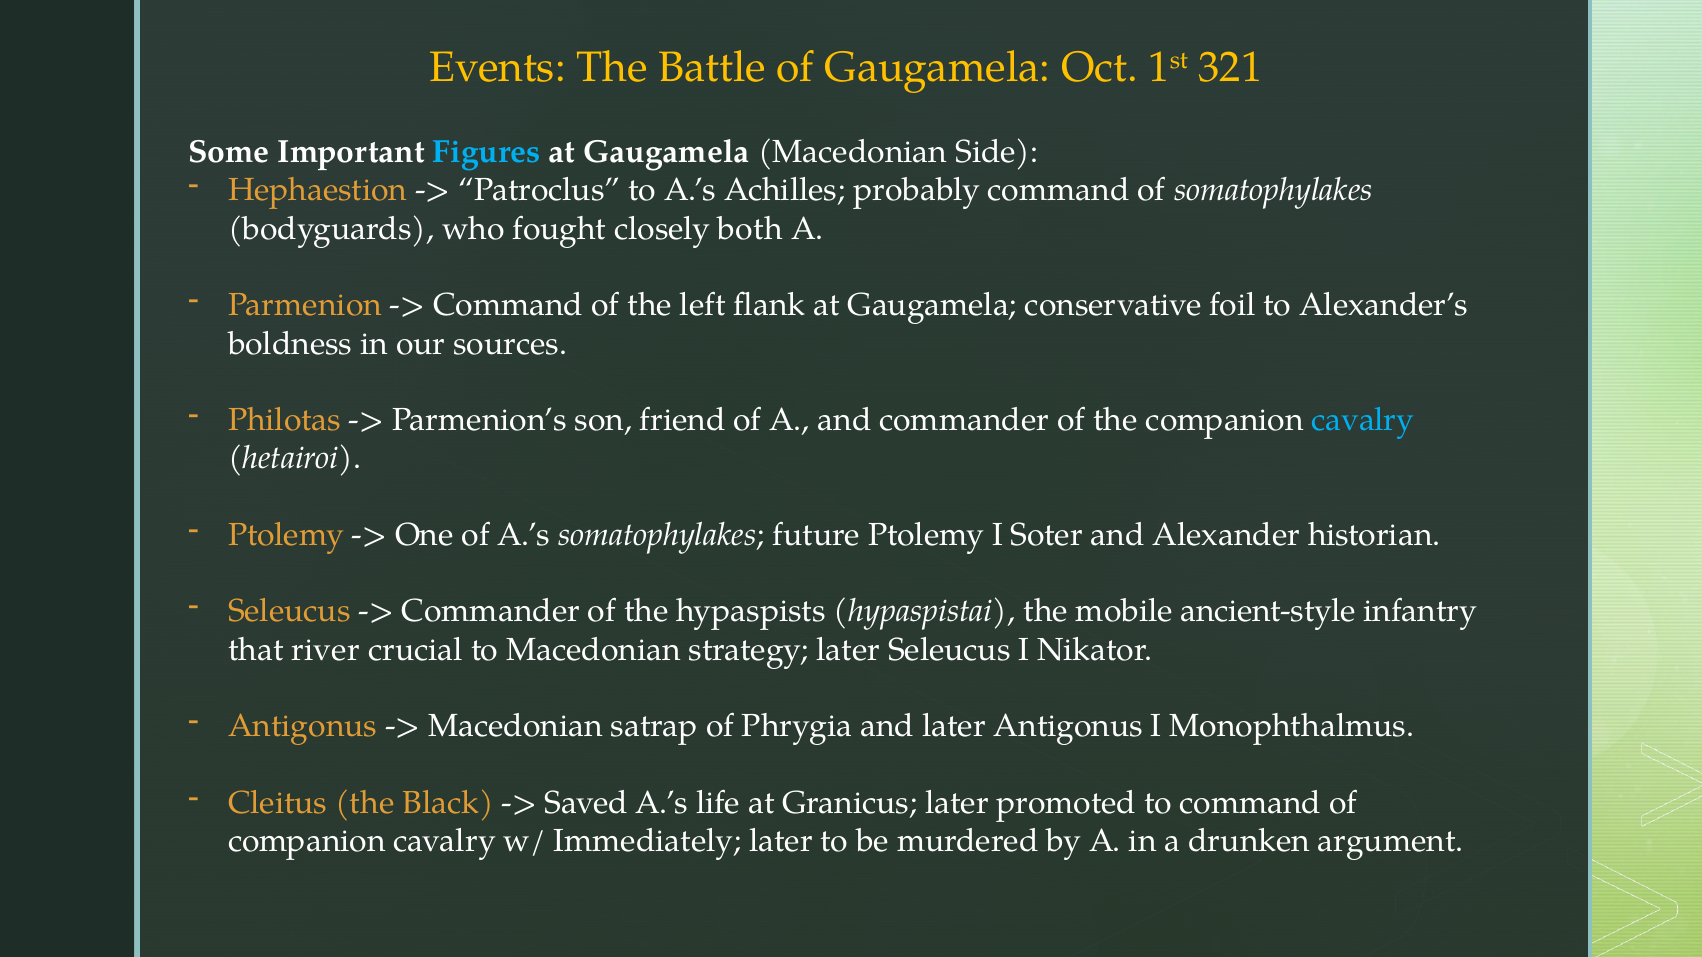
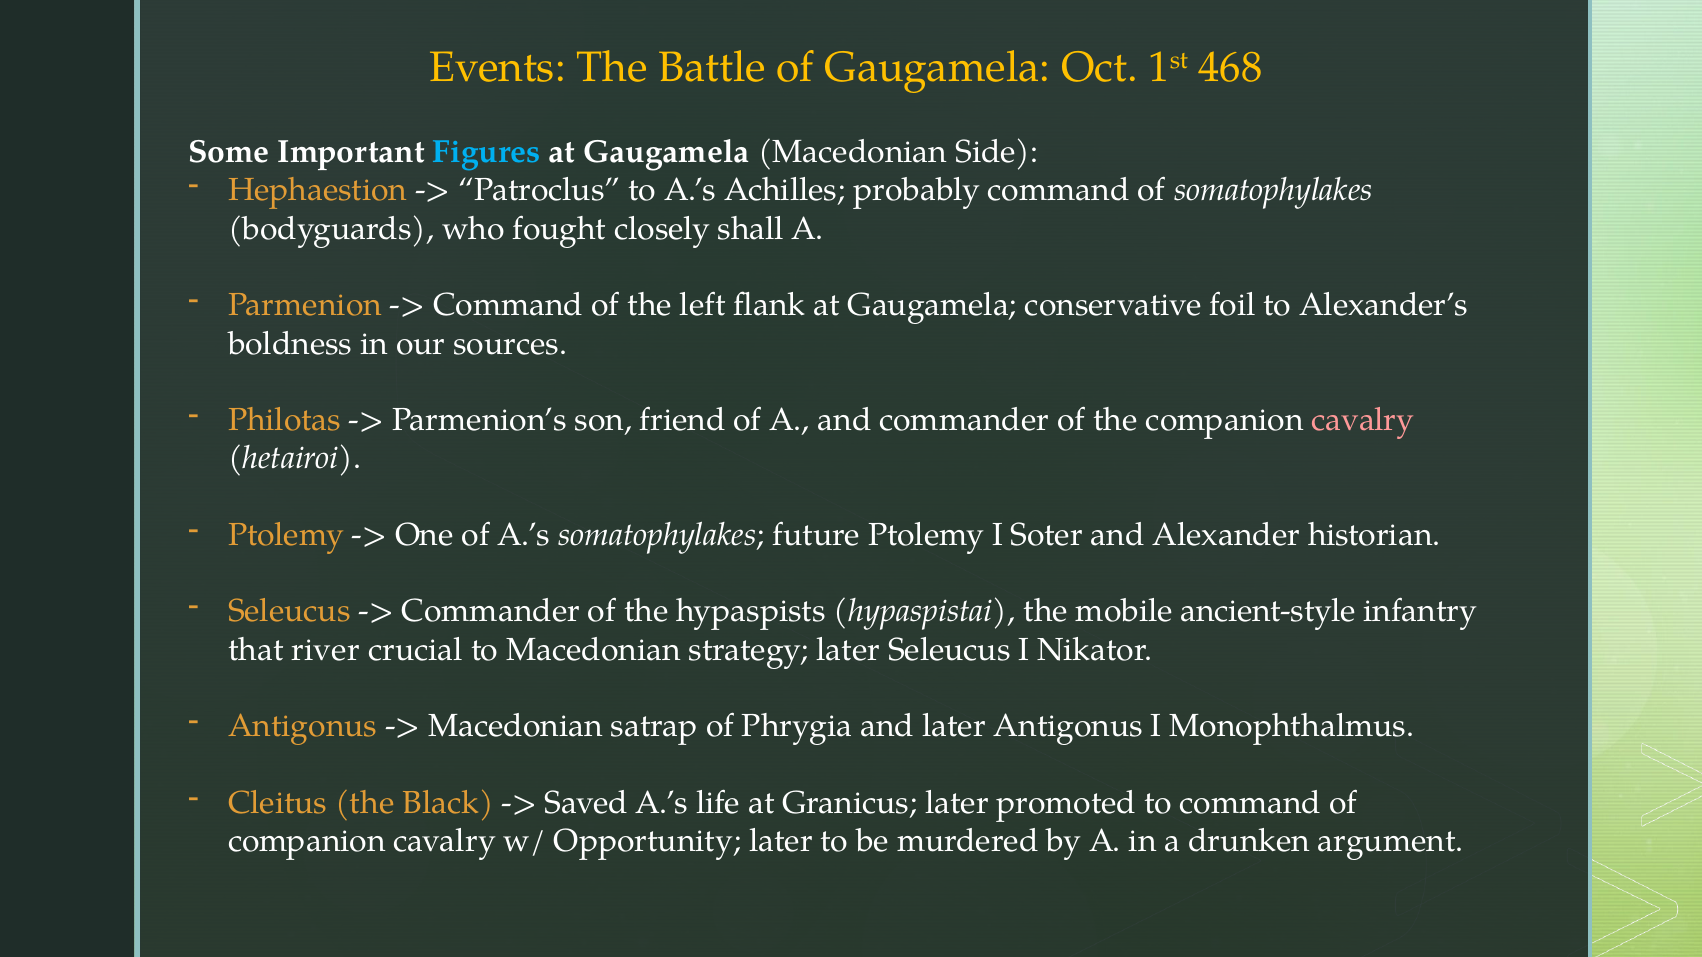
321: 321 -> 468
both: both -> shall
cavalry at (1363, 420) colour: light blue -> pink
Immediately: Immediately -> Opportunity
